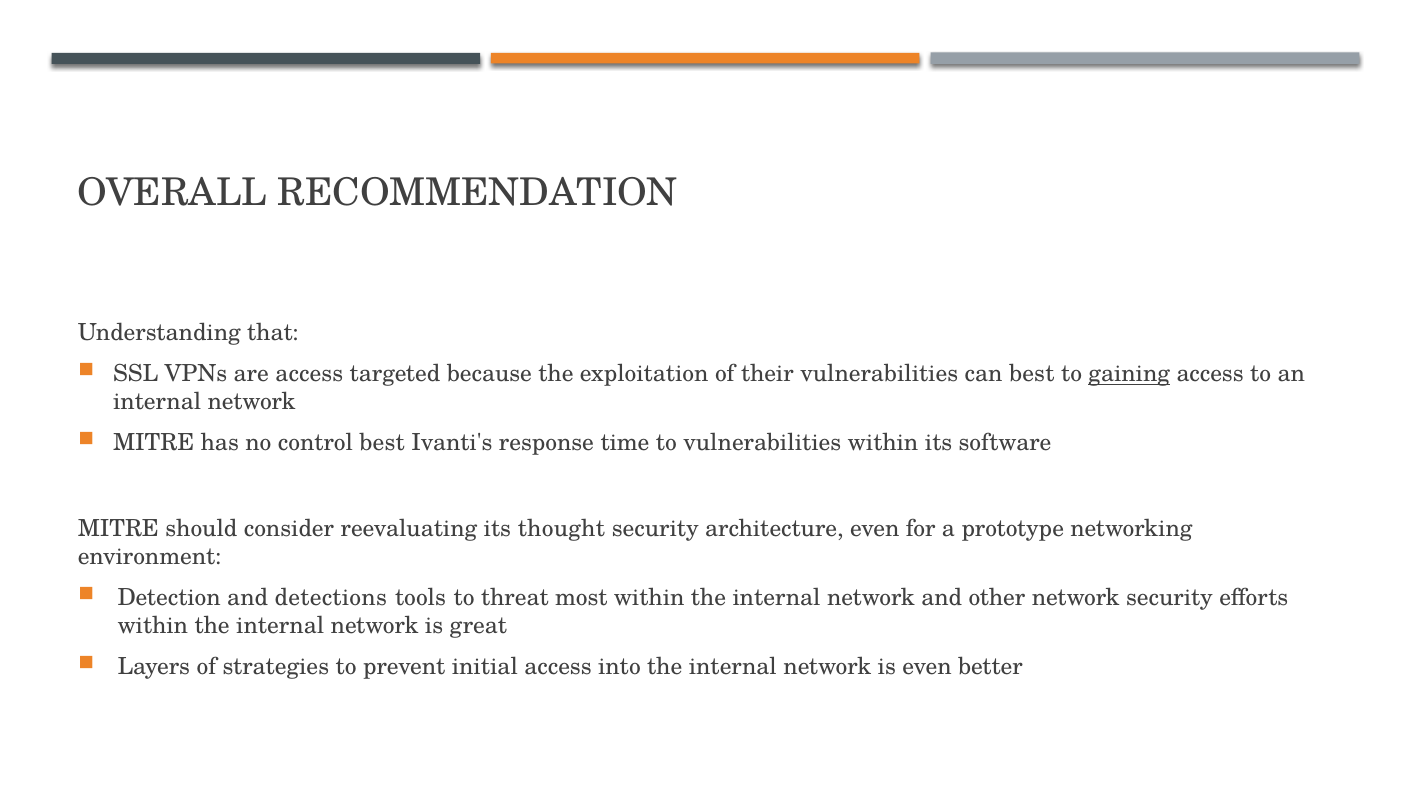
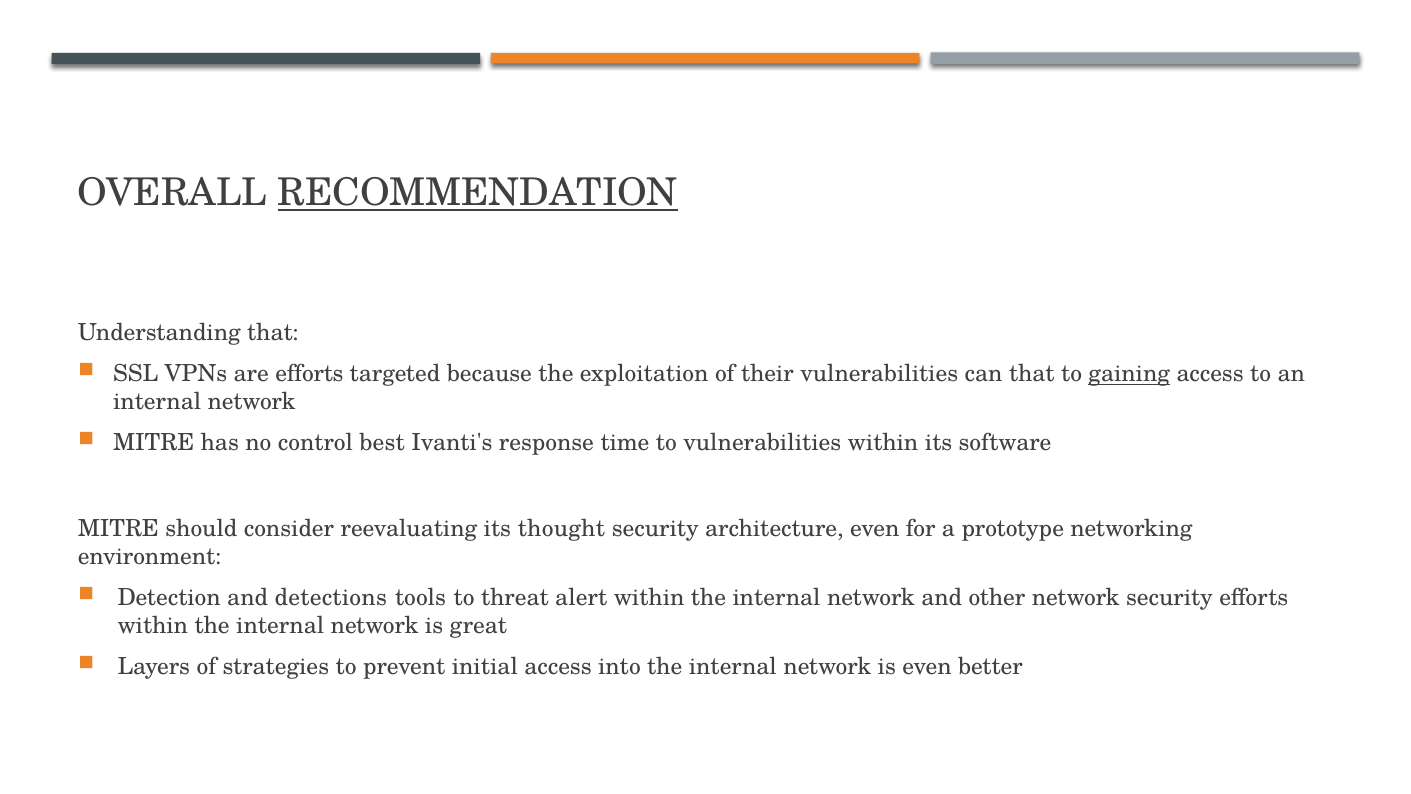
RECOMMENDATION underline: none -> present
are access: access -> efforts
can best: best -> that
most: most -> alert
